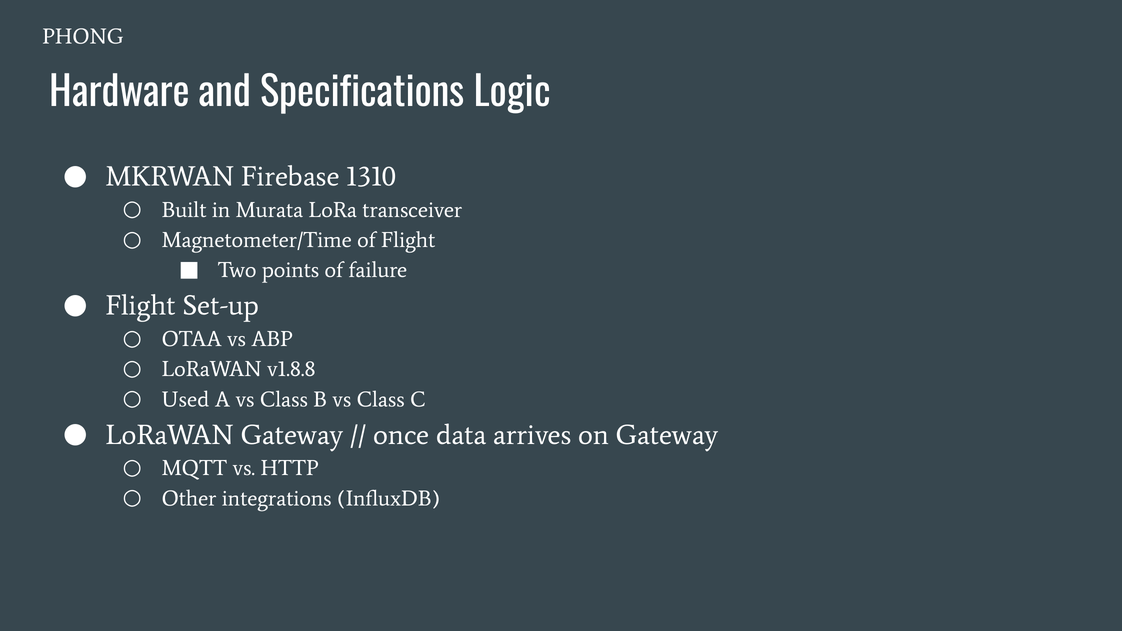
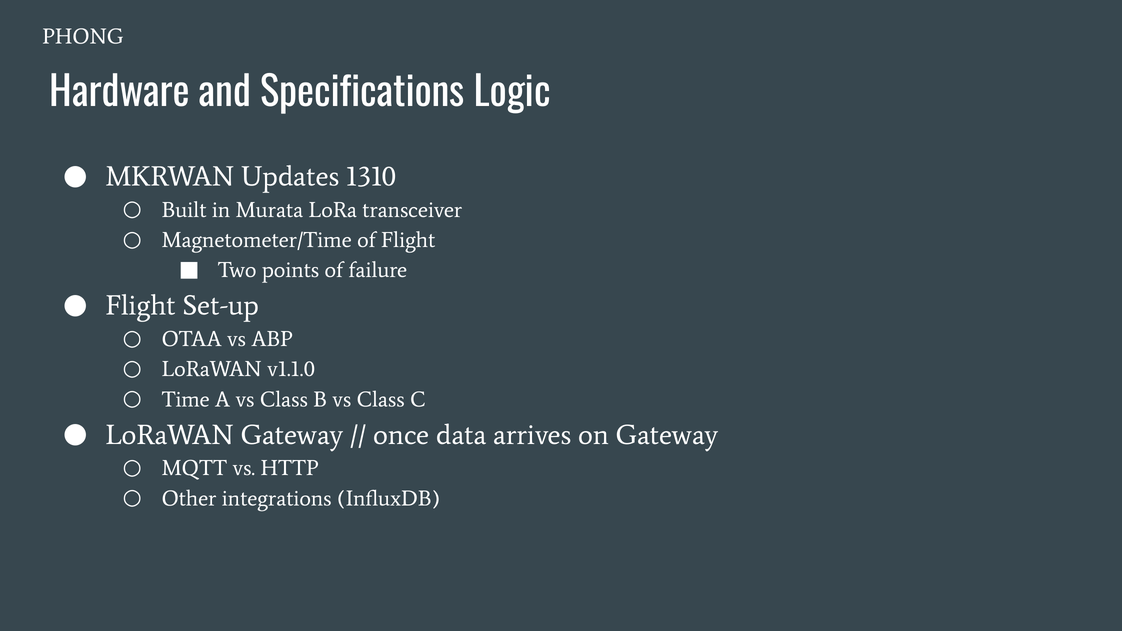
Firebase: Firebase -> Updates
v1.8.8: v1.8.8 -> v1.1.0
Used: Used -> Time
